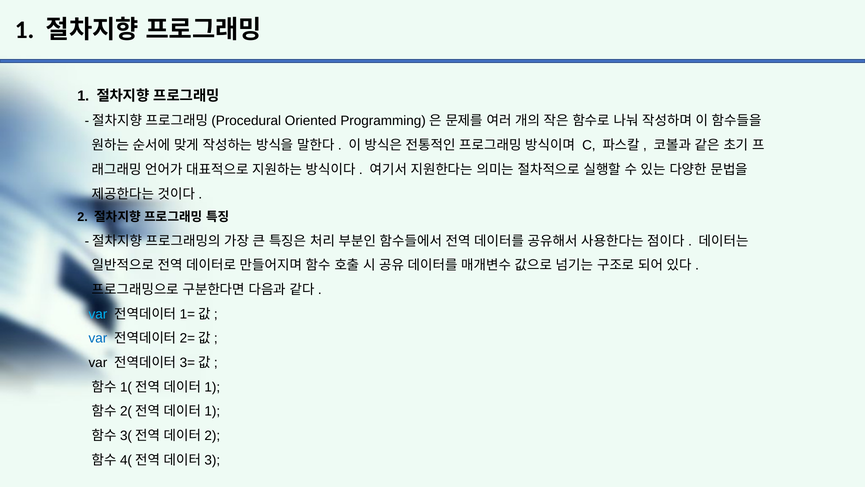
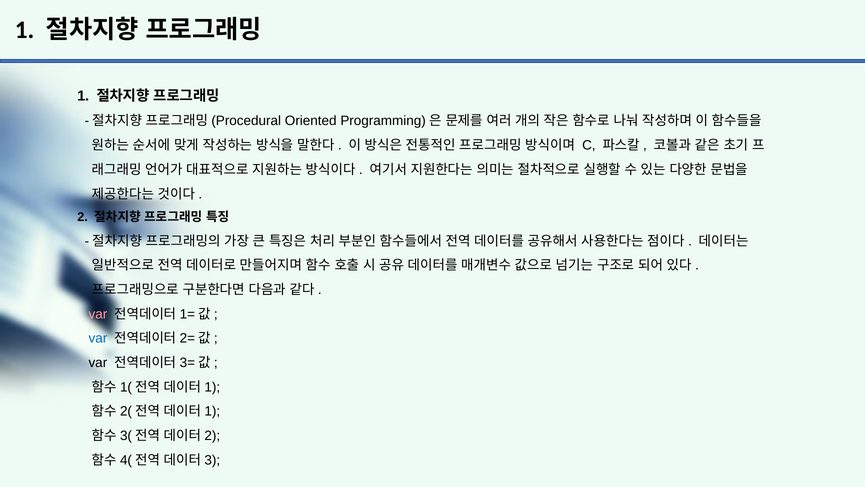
var at (98, 314) colour: light blue -> pink
